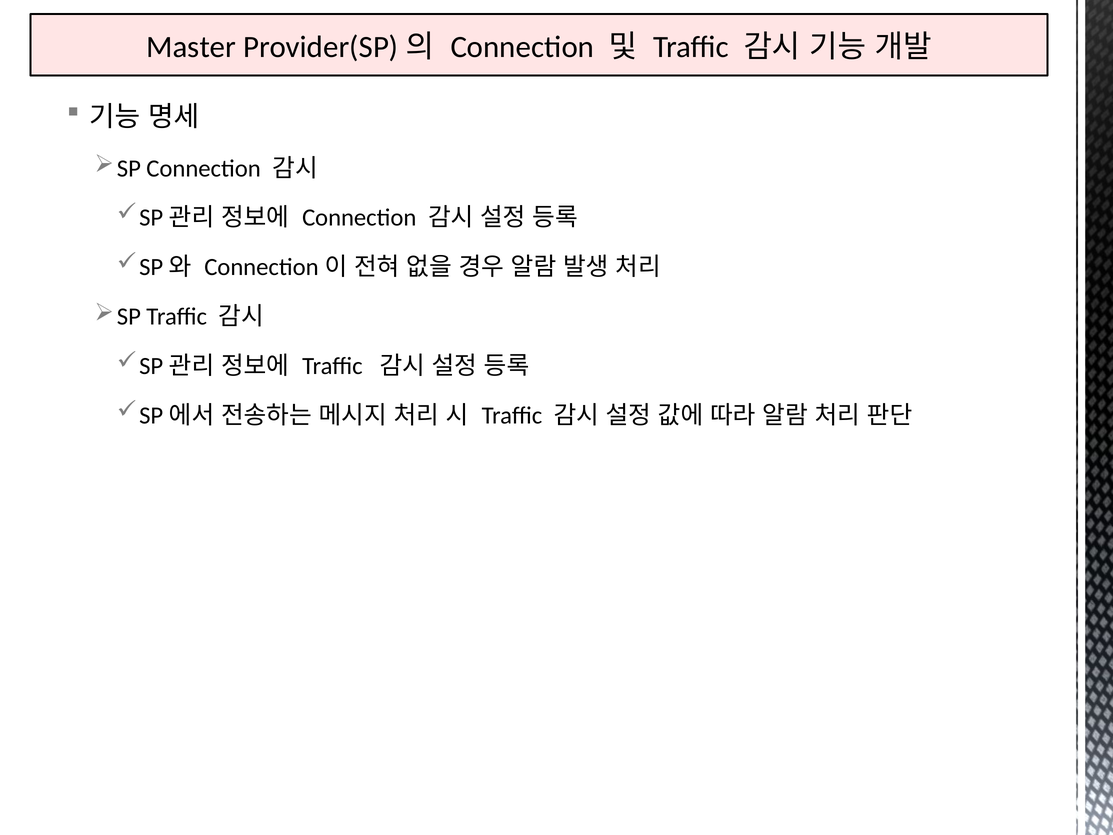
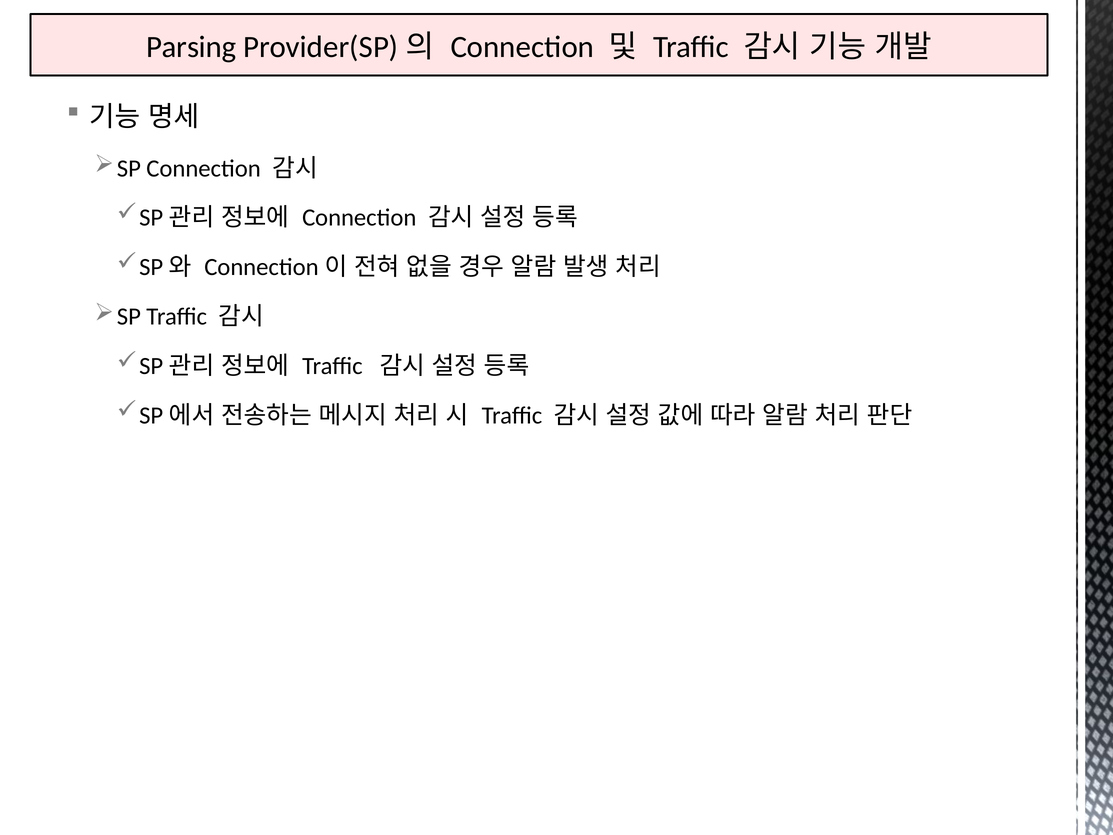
Master: Master -> Parsing
